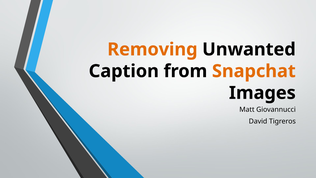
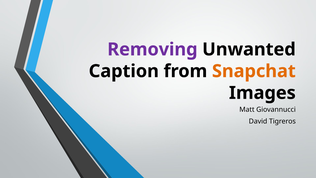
Removing colour: orange -> purple
